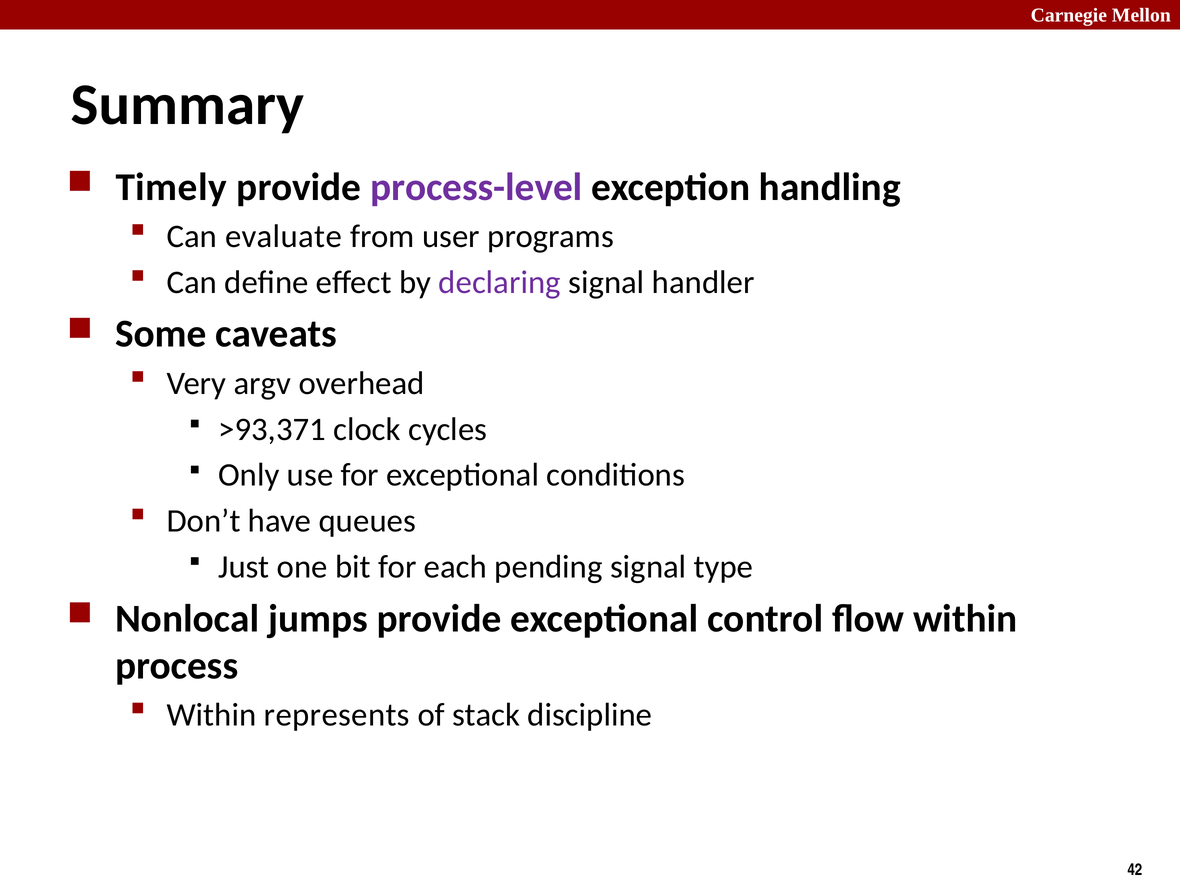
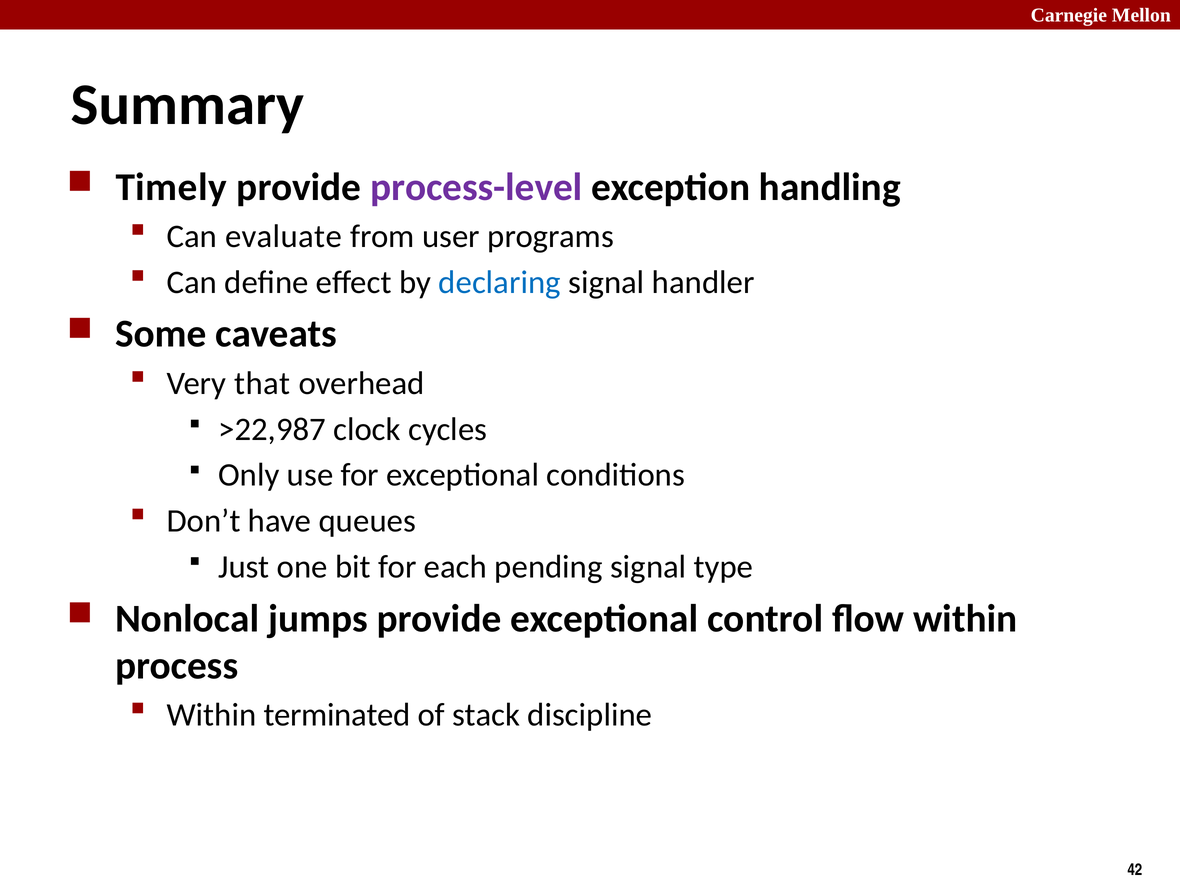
declaring colour: purple -> blue
argv: argv -> that
>93,371: >93,371 -> >22,987
represents: represents -> terminated
